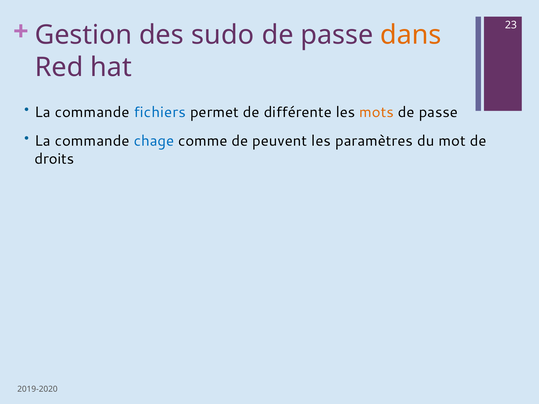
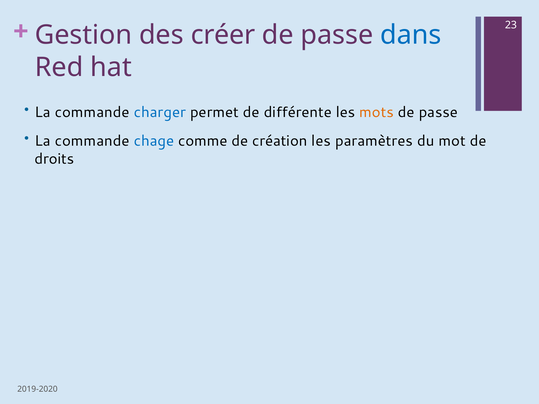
sudo: sudo -> créer
dans colour: orange -> blue
fichiers: fichiers -> charger
peuvent: peuvent -> création
